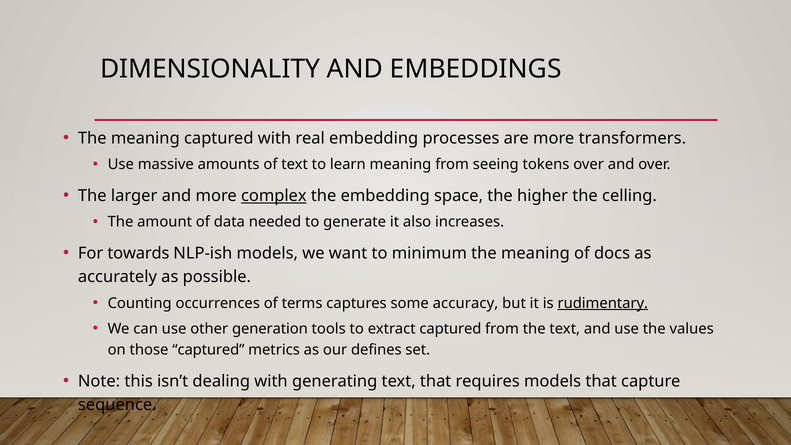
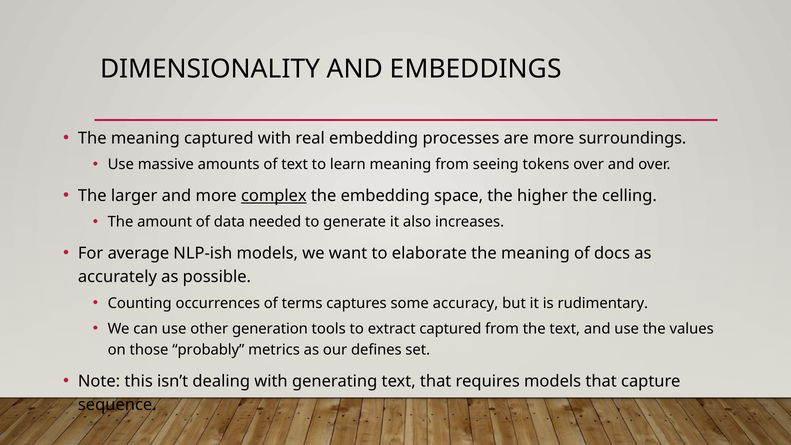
transformers: transformers -> surroundings
towards: towards -> average
minimum: minimum -> elaborate
rudimentary underline: present -> none
those captured: captured -> probably
